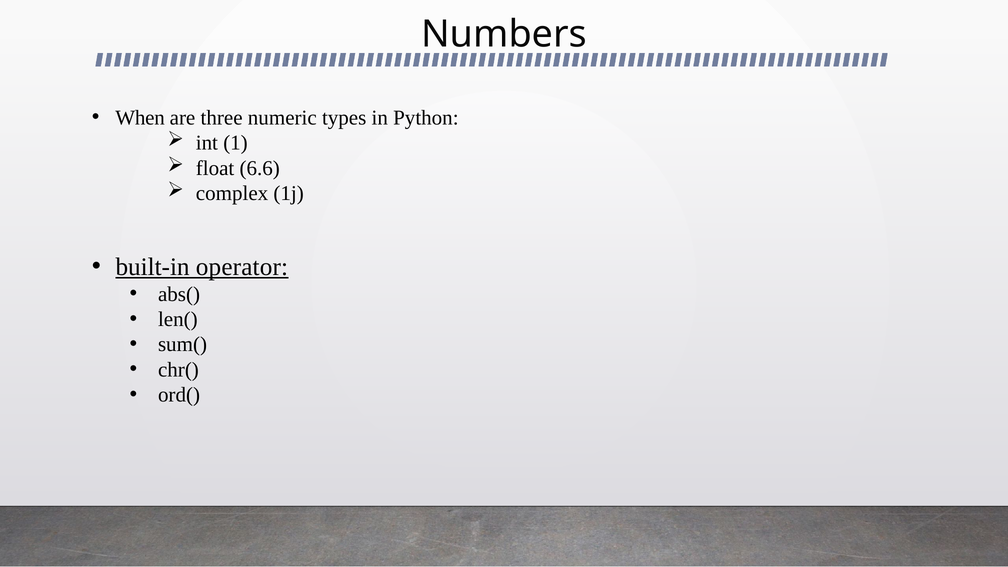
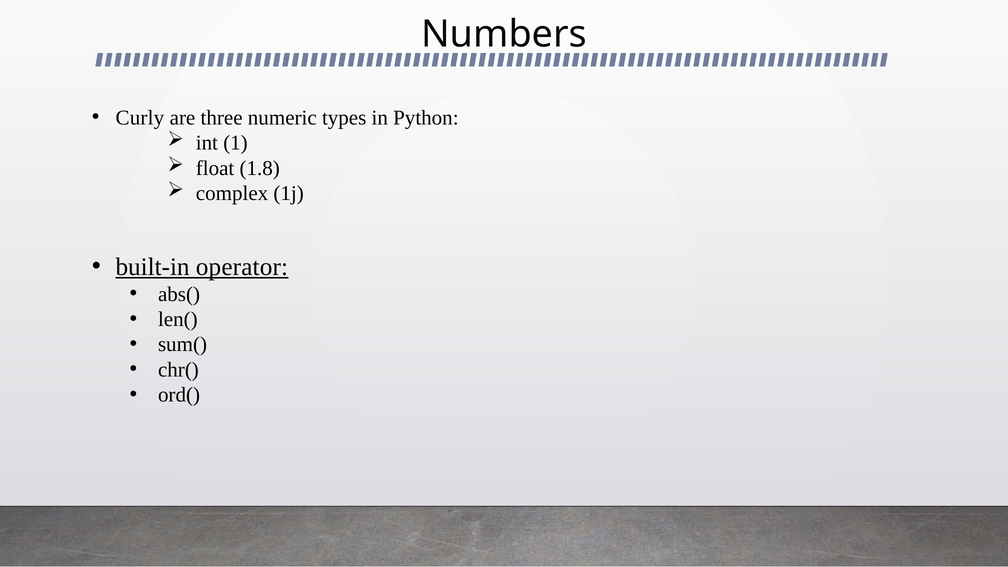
When: When -> Curly
6.6: 6.6 -> 1.8
